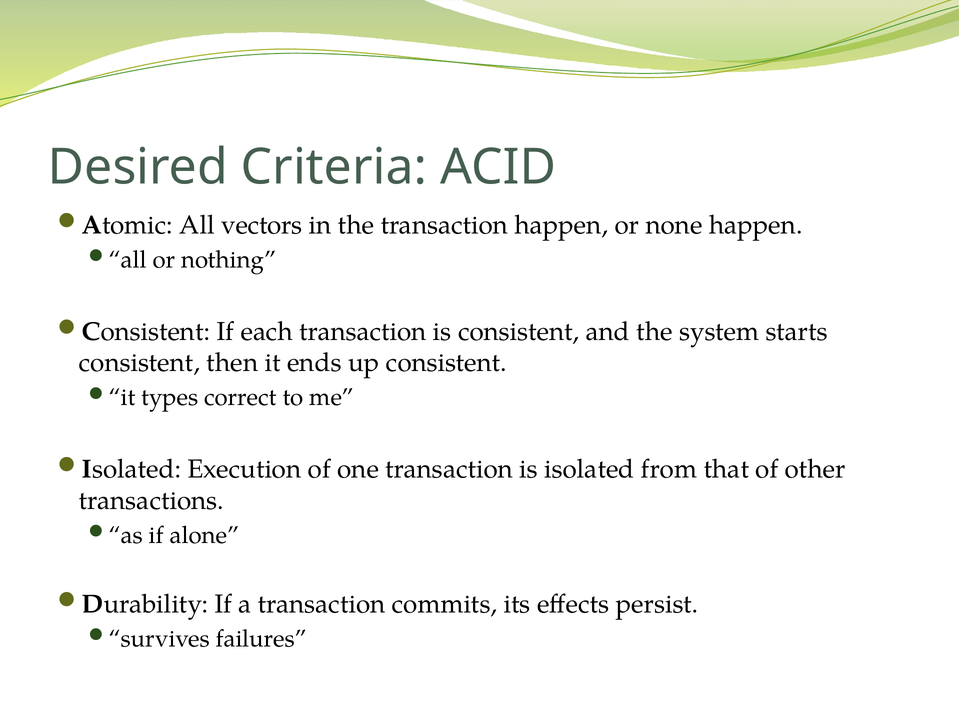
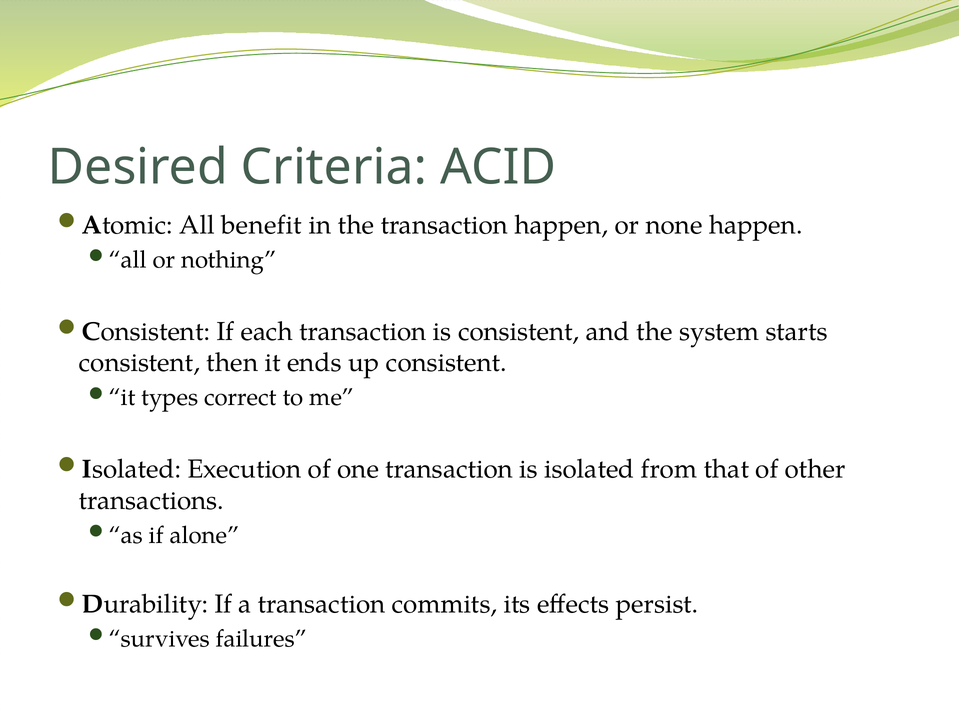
vectors: vectors -> benefit
